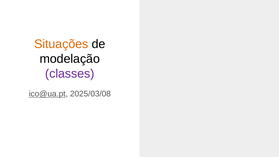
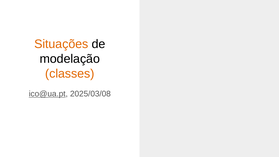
classes colour: purple -> orange
